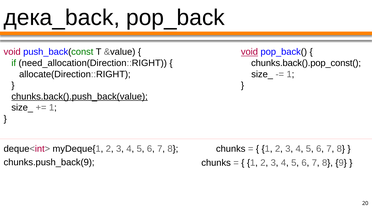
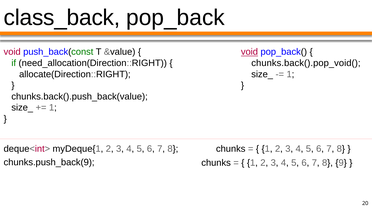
дека_back: дека_back -> class_back
chunks.back().pop_const(: chunks.back().pop_const( -> chunks.back().pop_void(
chunks.back().push_back(value underline: present -> none
